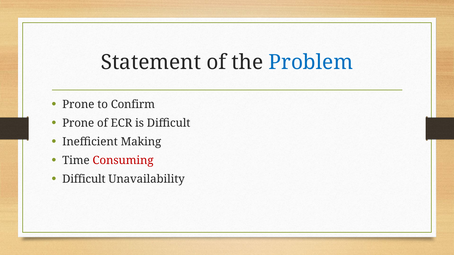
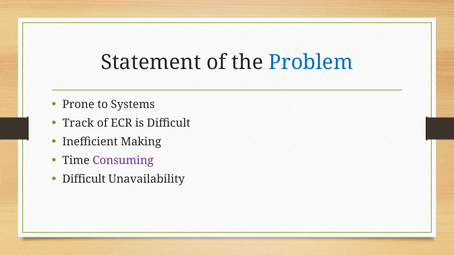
Confirm: Confirm -> Systems
Prone at (78, 123): Prone -> Track
Consuming colour: red -> purple
